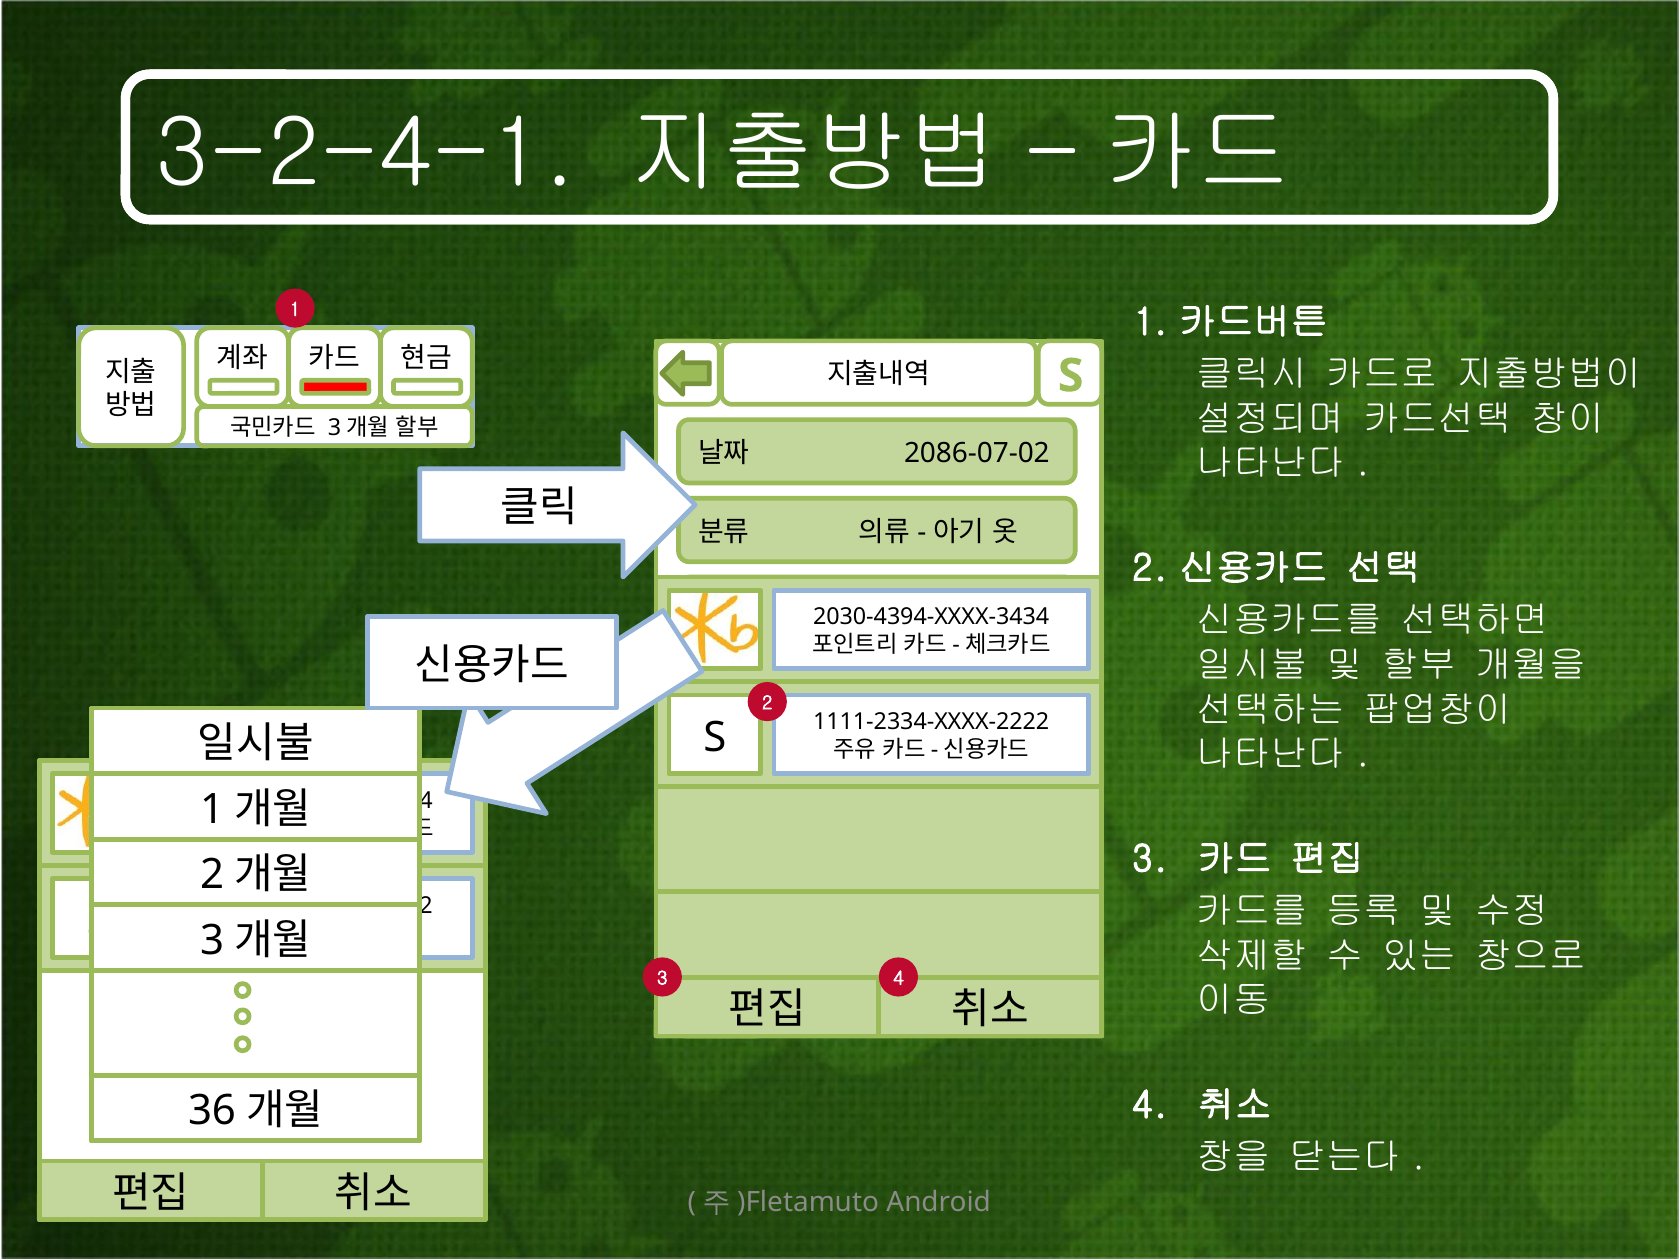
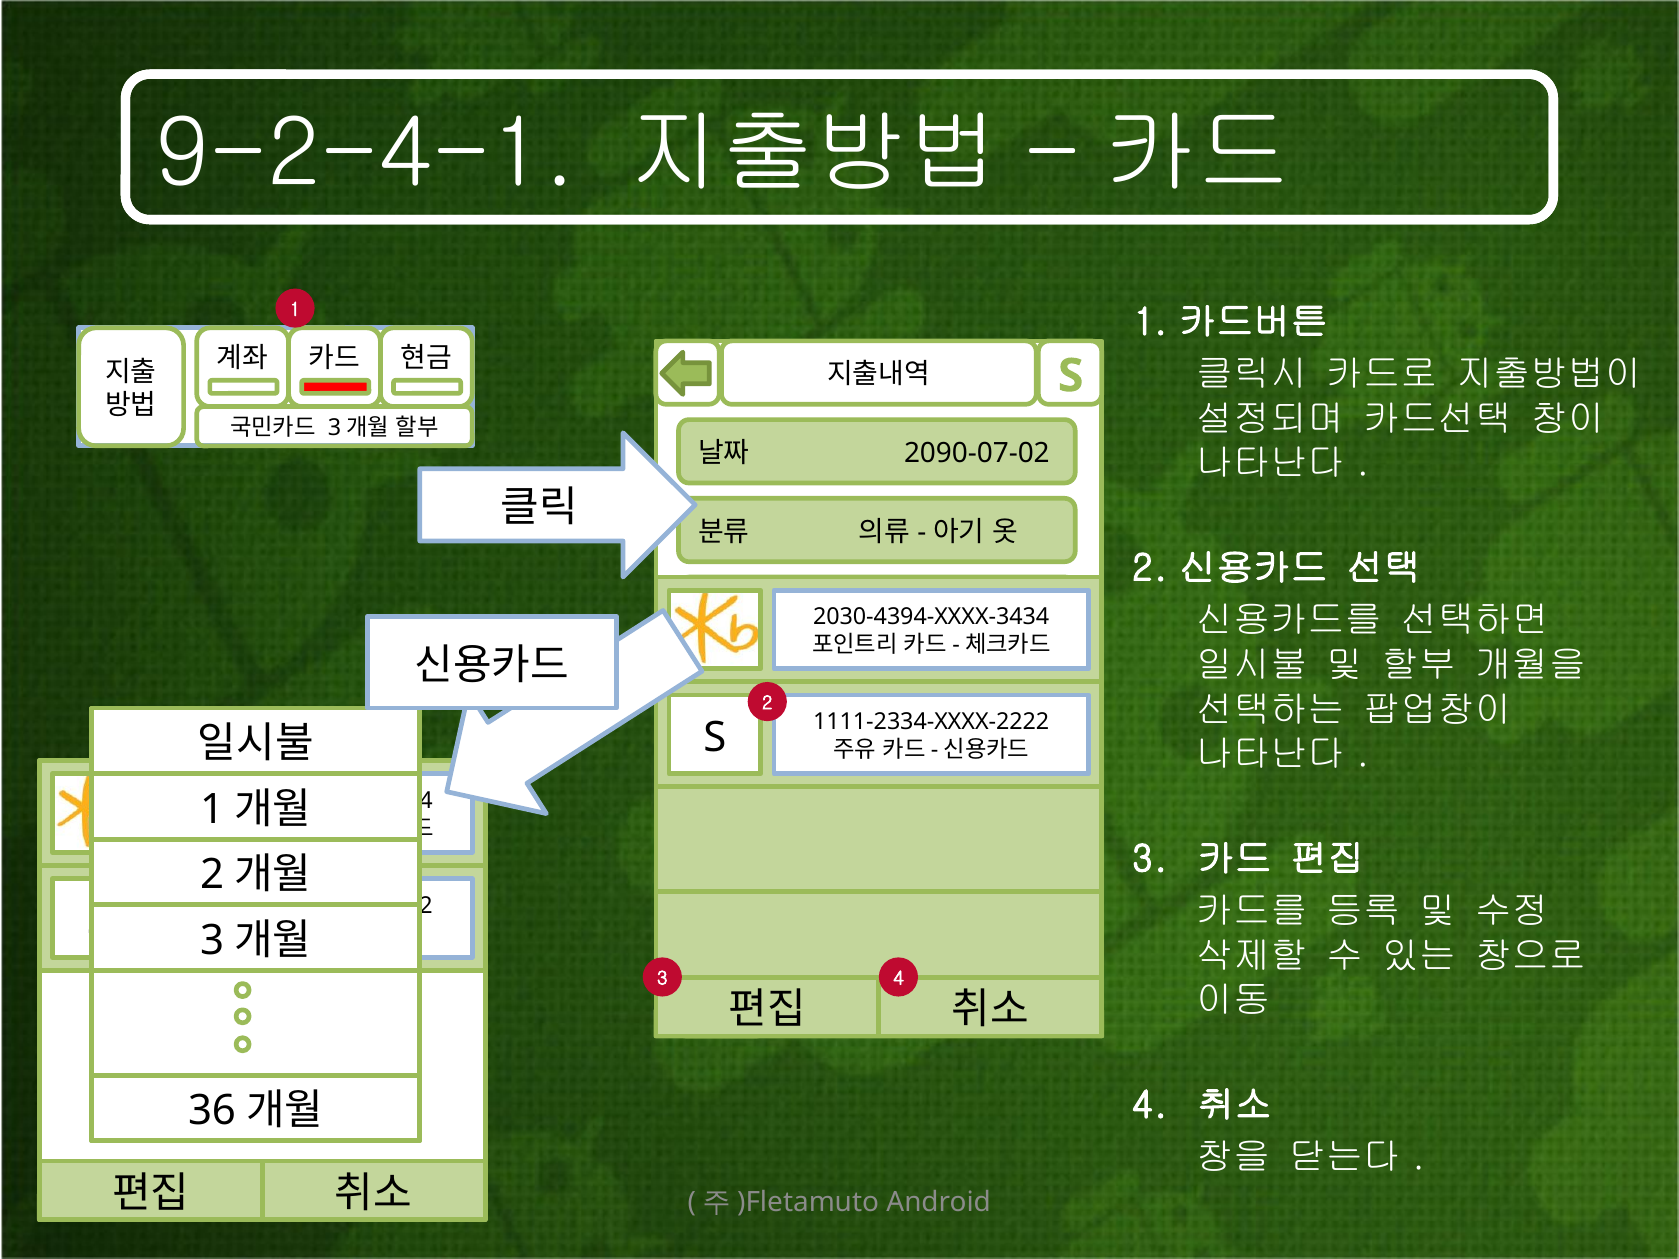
3-2-4-1: 3-2-4-1 -> 9-2-4-1
2086-07-02: 2086-07-02 -> 2090-07-02
